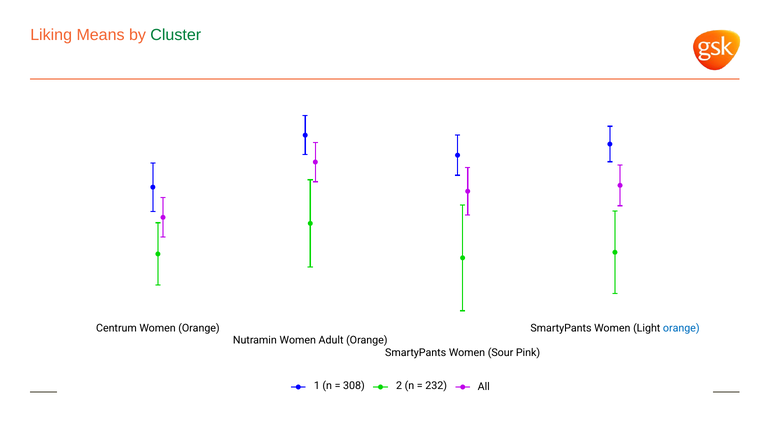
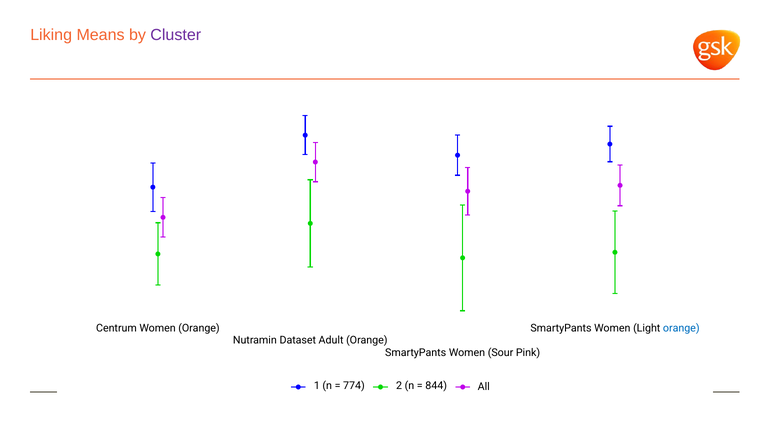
Cluster colour: green -> purple
Nutramin Women: Women -> Dataset
308: 308 -> 774
232: 232 -> 844
